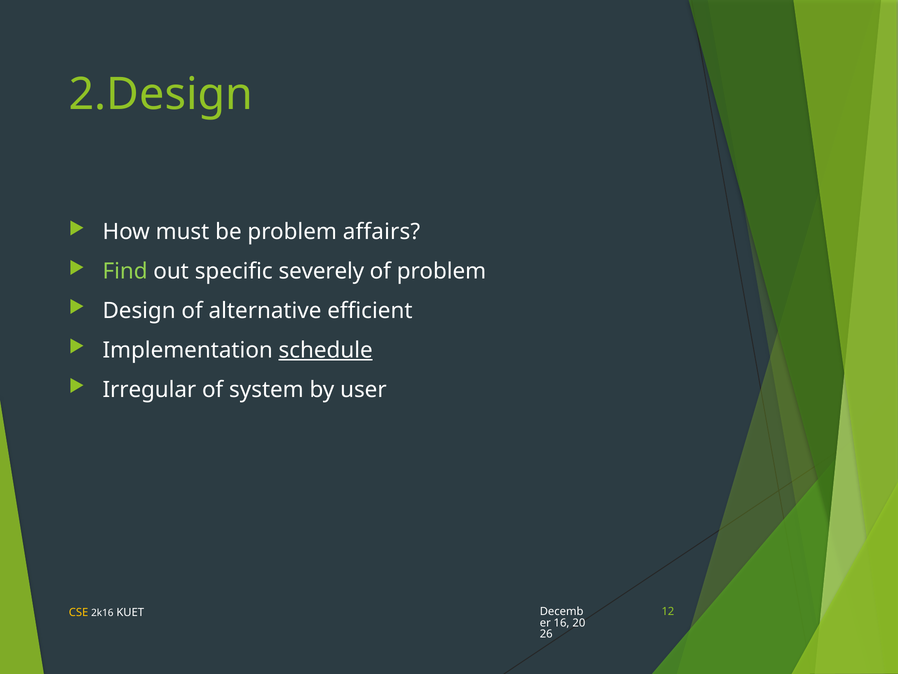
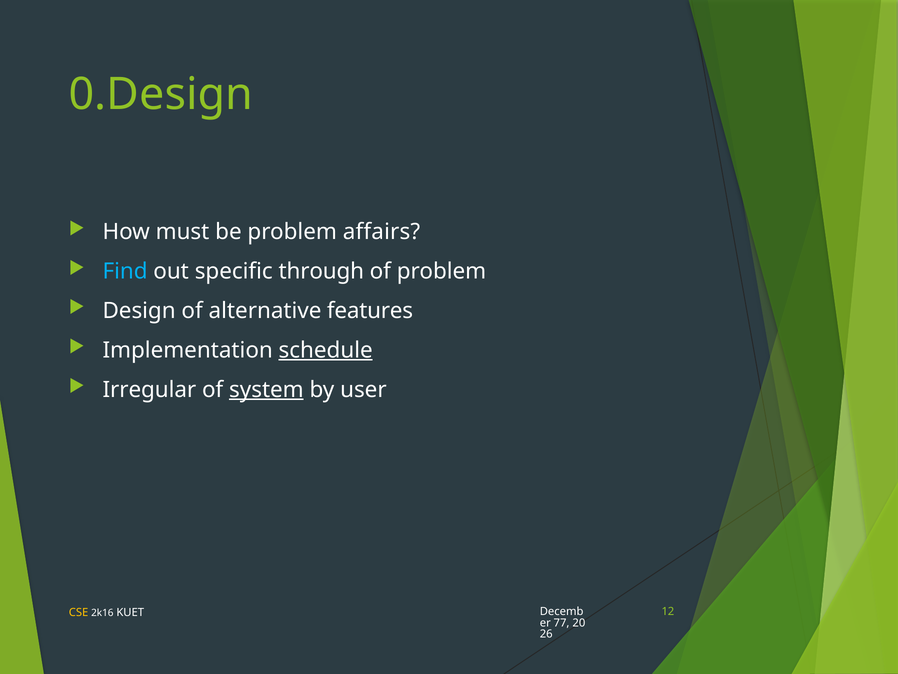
2.Design: 2.Design -> 0.Design
Find colour: light green -> light blue
severely: severely -> through
efficient: efficient -> features
system underline: none -> present
16: 16 -> 77
